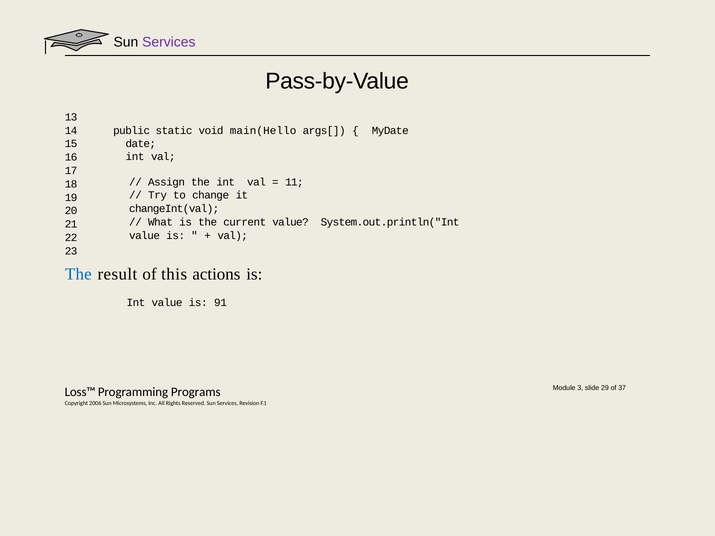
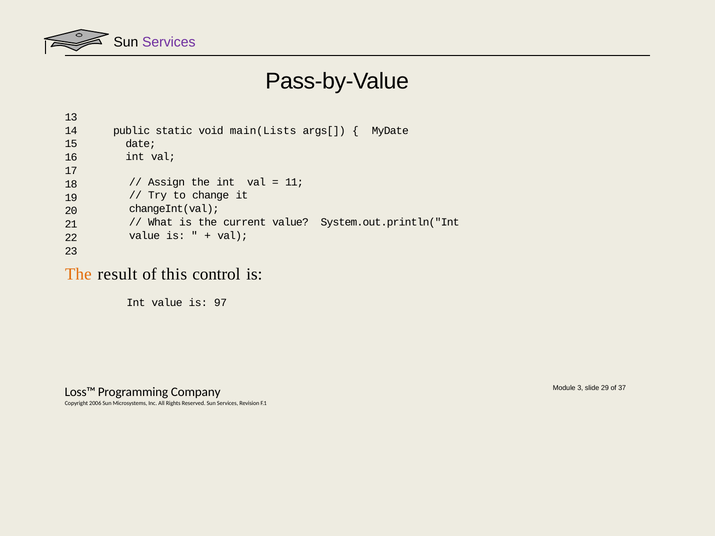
main(Hello: main(Hello -> main(Lists
The at (78, 274) colour: blue -> orange
actions: actions -> control
91: 91 -> 97
Programs: Programs -> Company
